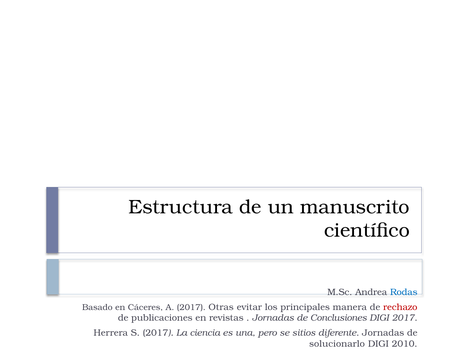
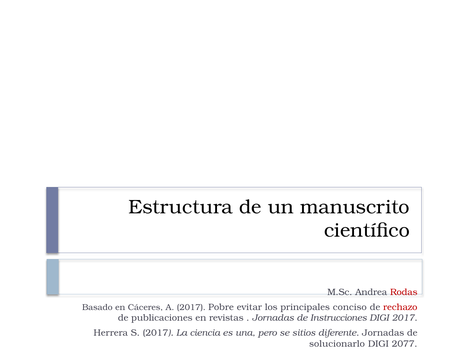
Rodas colour: blue -> red
Otras: Otras -> Pobre
manera: manera -> conciso
Conclusiones: Conclusiones -> Instrucciones
2010: 2010 -> 2077
